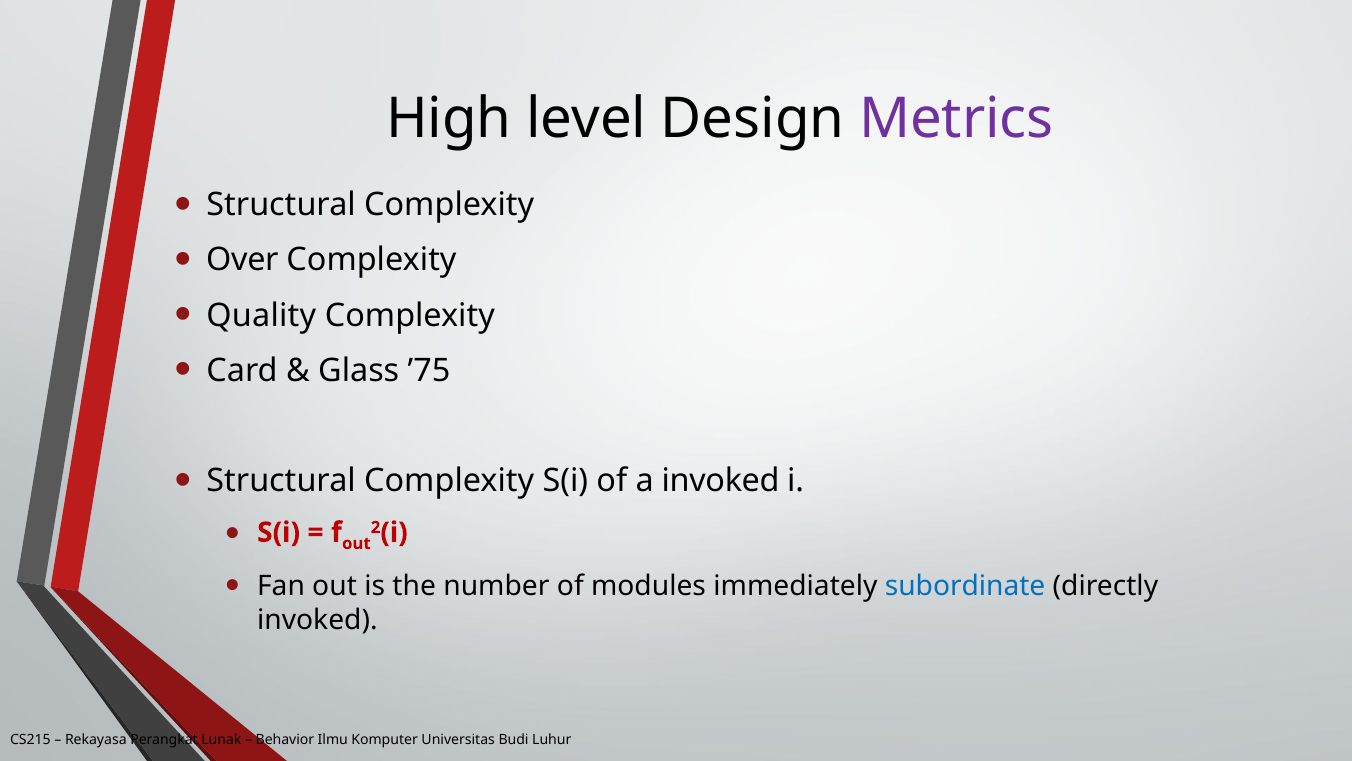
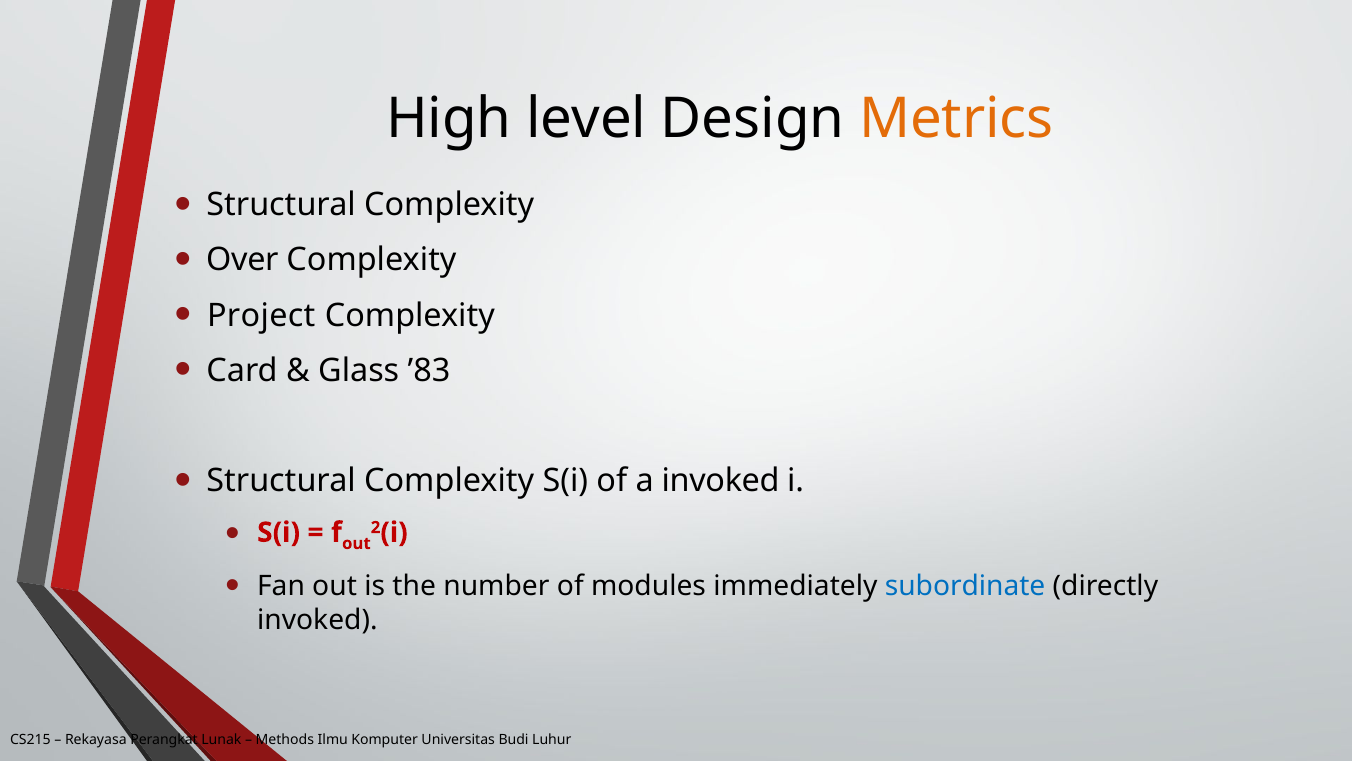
Metrics colour: purple -> orange
Quality: Quality -> Project
’75: ’75 -> ’83
Behavior: Behavior -> Methods
